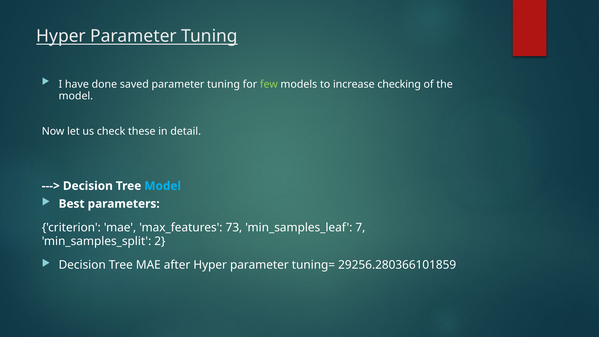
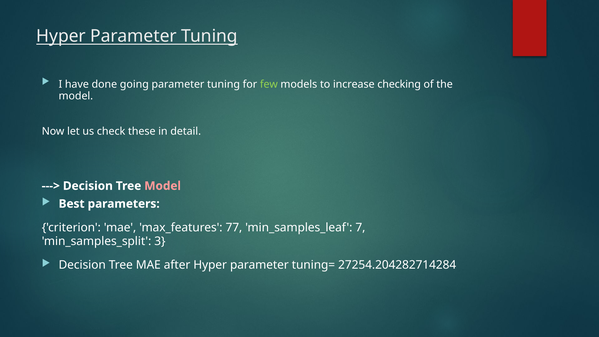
saved: saved -> going
Model at (163, 186) colour: light blue -> pink
73: 73 -> 77
2: 2 -> 3
29256.280366101859: 29256.280366101859 -> 27254.204282714284
